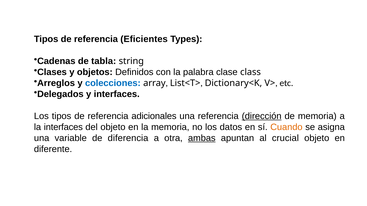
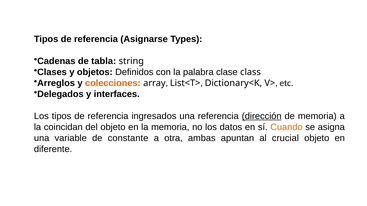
Eficientes: Eficientes -> Asignarse
colecciones colour: blue -> orange
adicionales: adicionales -> ingresados
la interfaces: interfaces -> coincidan
diferencia: diferencia -> constante
ambas underline: present -> none
